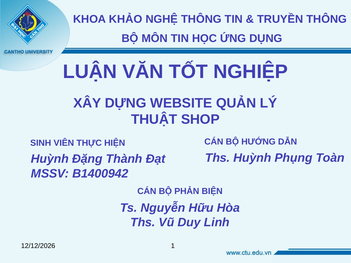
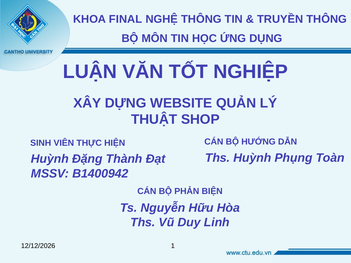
KHẢO: KHẢO -> FINAL
